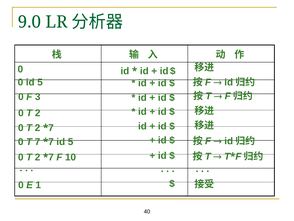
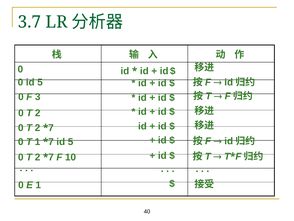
9.0: 9.0 -> 3.7
T 7: 7 -> 1
